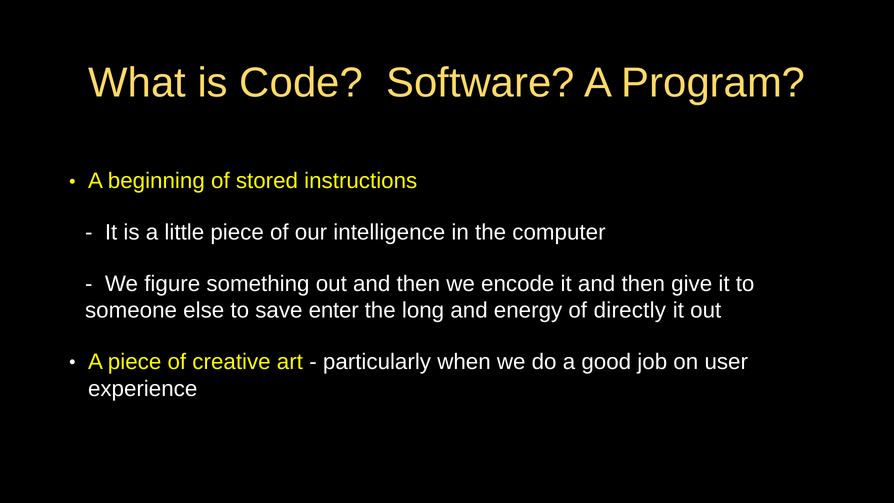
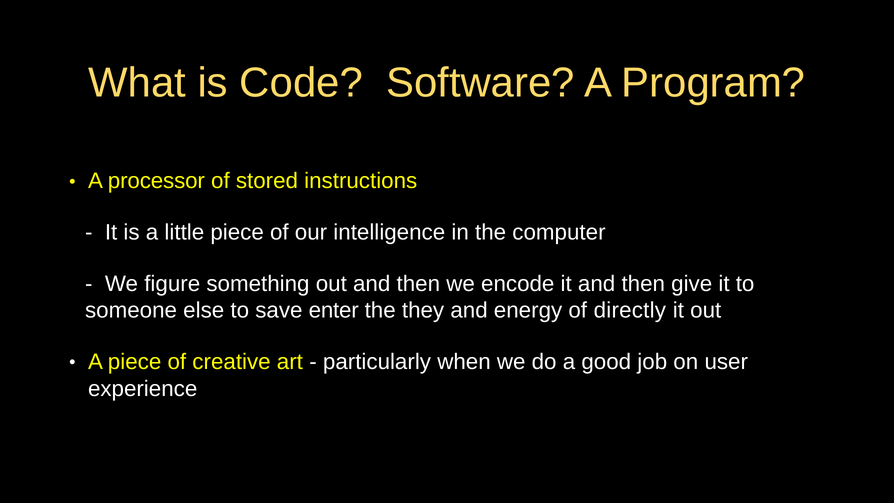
beginning: beginning -> processor
long: long -> they
